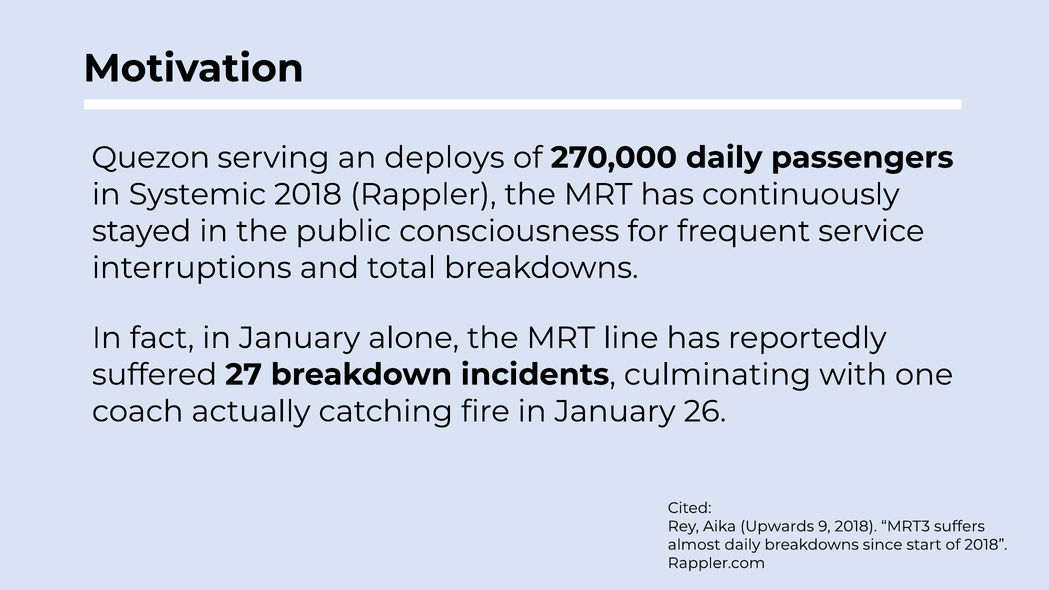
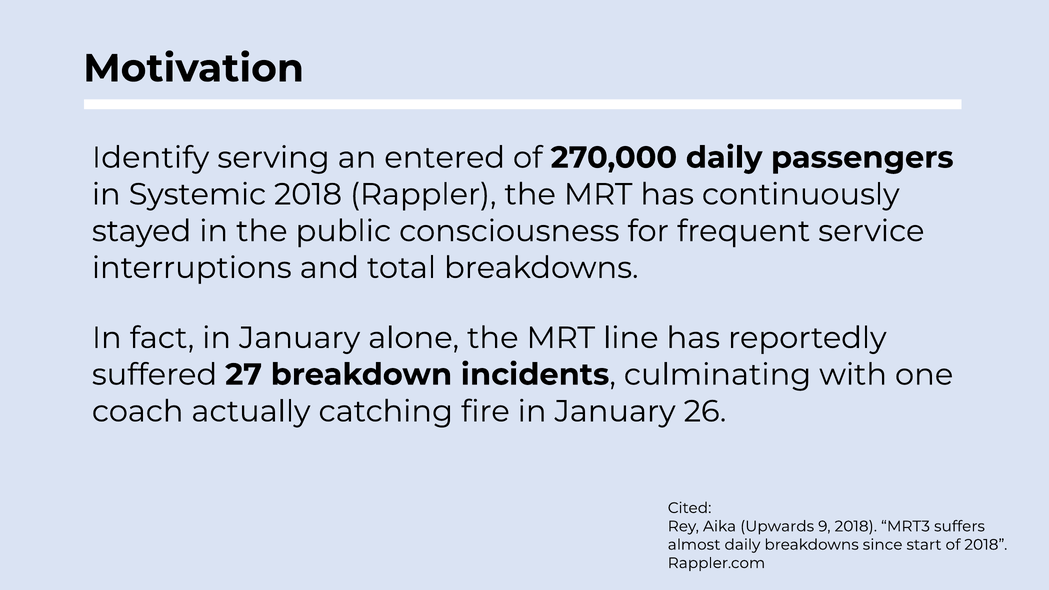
Quezon: Quezon -> Identify
deploys: deploys -> entered
